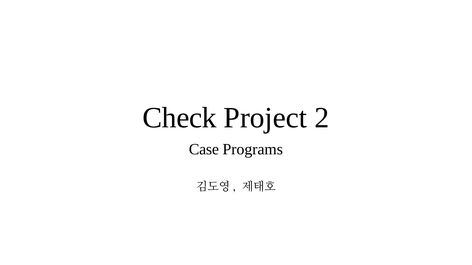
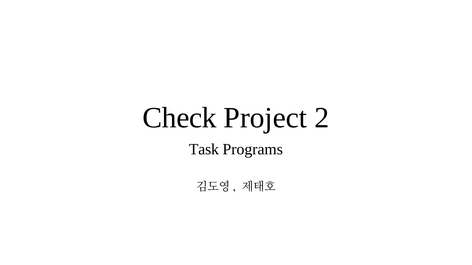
Case: Case -> Task
